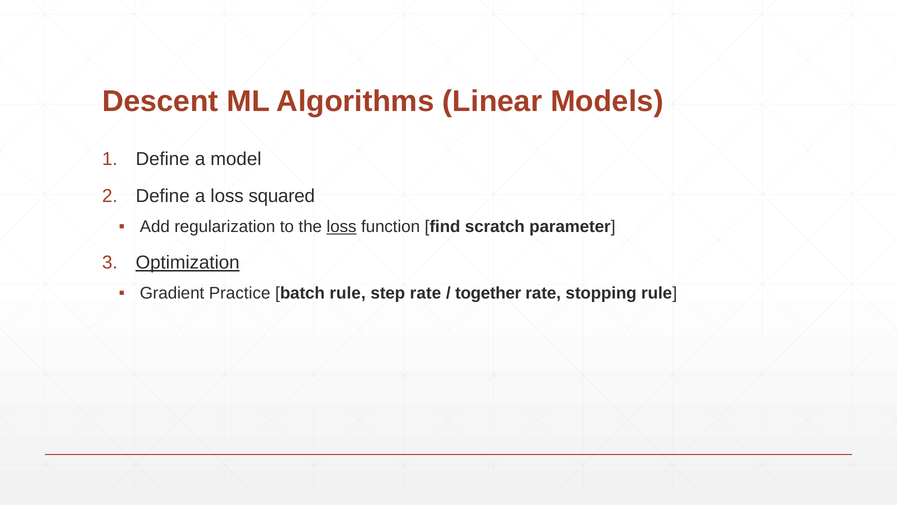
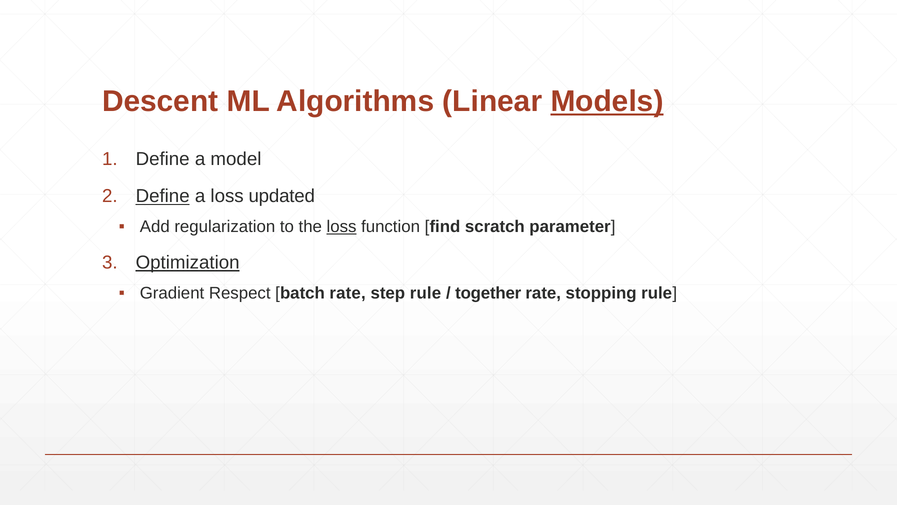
Models underline: none -> present
Define at (163, 196) underline: none -> present
squared: squared -> updated
Practice: Practice -> Respect
batch rule: rule -> rate
step rate: rate -> rule
